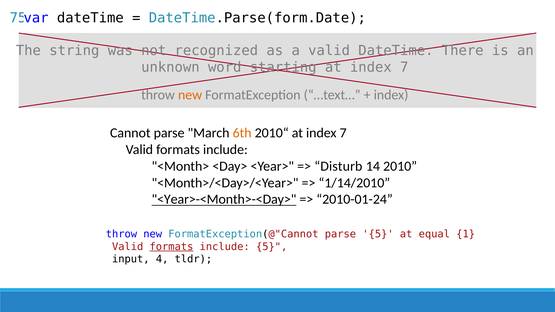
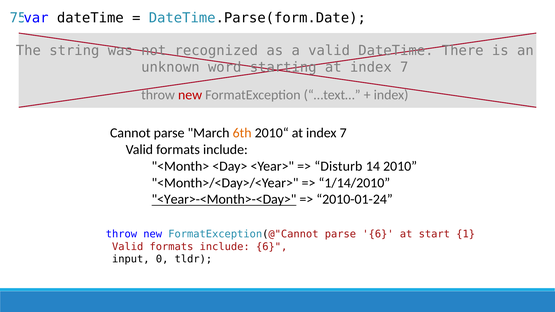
new at (190, 95) colour: orange -> red
parse 5: 5 -> 6
equal: equal -> start
formats at (171, 247) underline: present -> none
include 5: 5 -> 6
4: 4 -> 0
